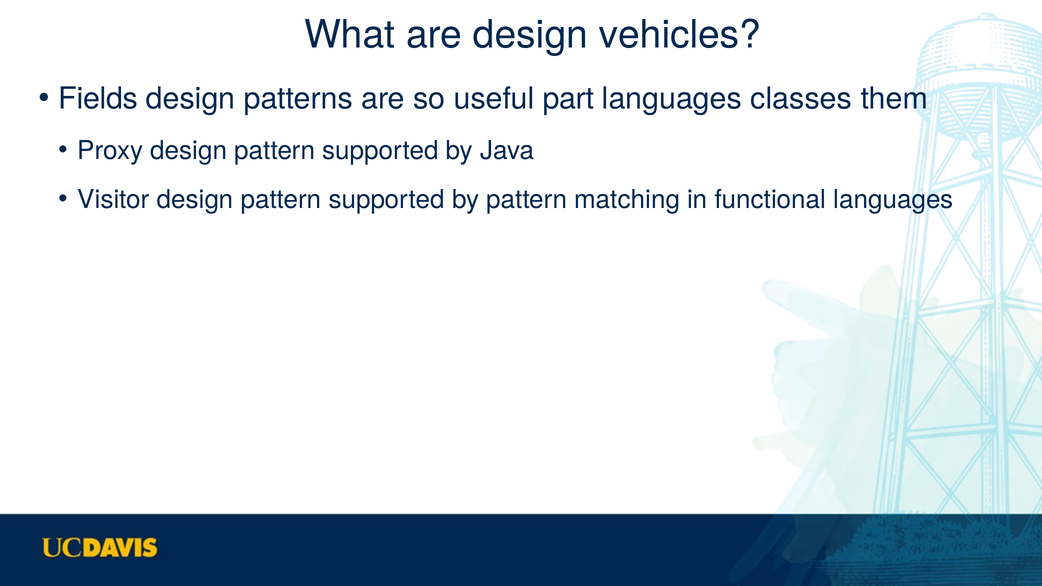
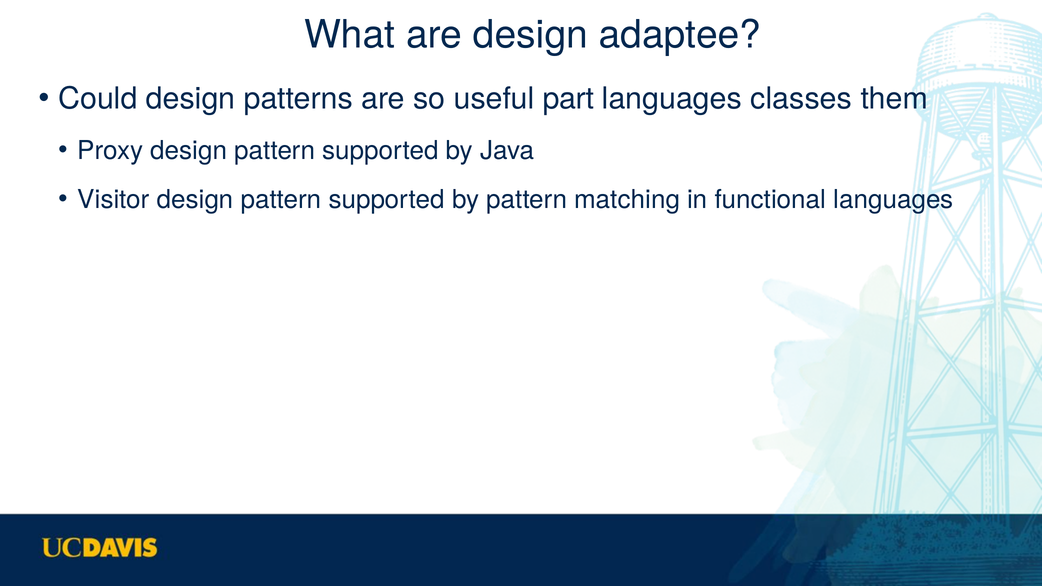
vehicles: vehicles -> adaptee
Fields: Fields -> Could
